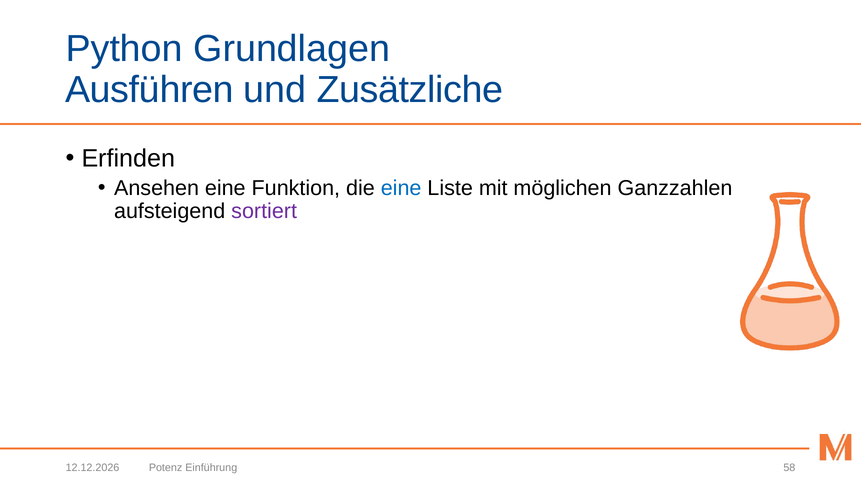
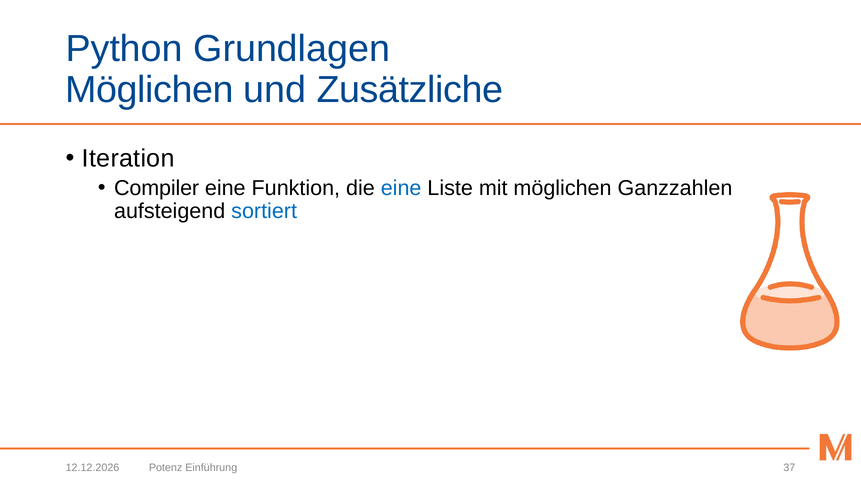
Ausführen at (150, 90): Ausführen -> Möglichen
Erfinden: Erfinden -> Iteration
Ansehen: Ansehen -> Compiler
sortiert colour: purple -> blue
58: 58 -> 37
